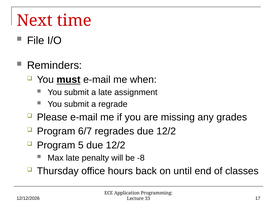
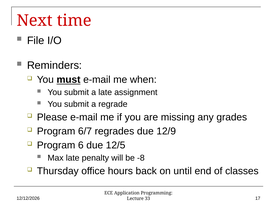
regrades due 12/2: 12/2 -> 12/9
5: 5 -> 6
12/2 at (116, 146): 12/2 -> 12/5
